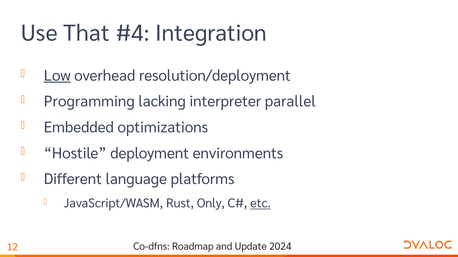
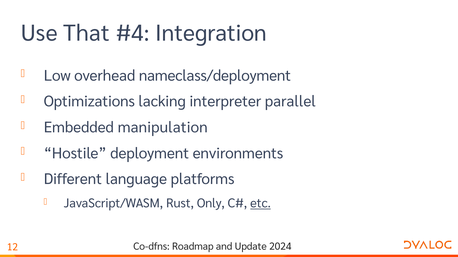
Low underline: present -> none
resolution/deployment: resolution/deployment -> nameclass/deployment
Programming: Programming -> Optimizations
optimizations: optimizations -> manipulation
